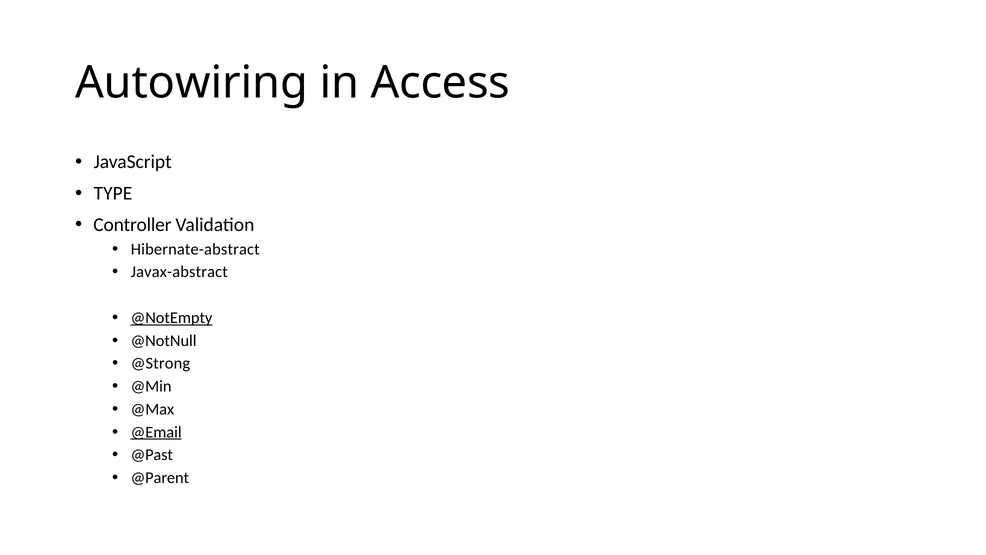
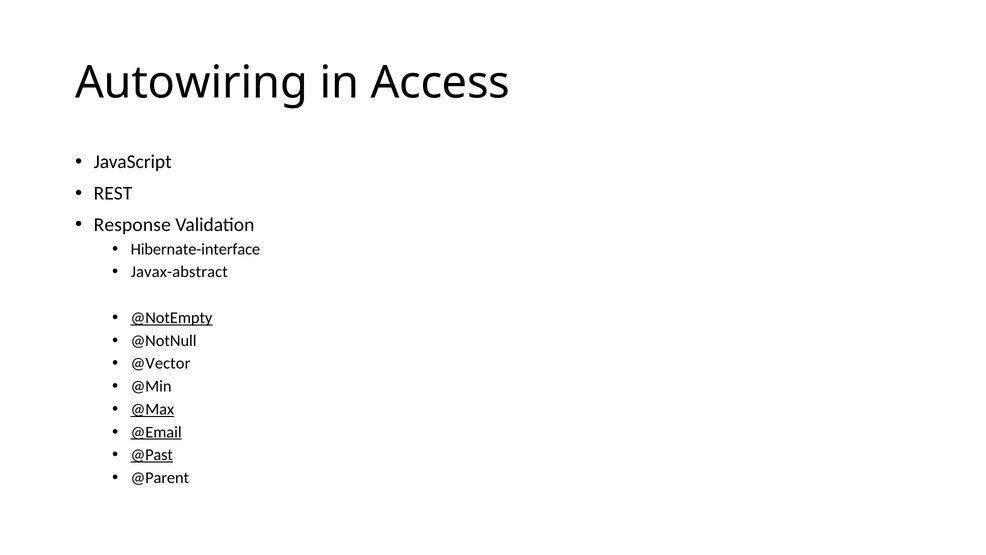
TYPE: TYPE -> REST
Controller: Controller -> Response
Hibernate-abstract: Hibernate-abstract -> Hibernate-interface
@Strong: @Strong -> @Vector
@Max underline: none -> present
@Past underline: none -> present
